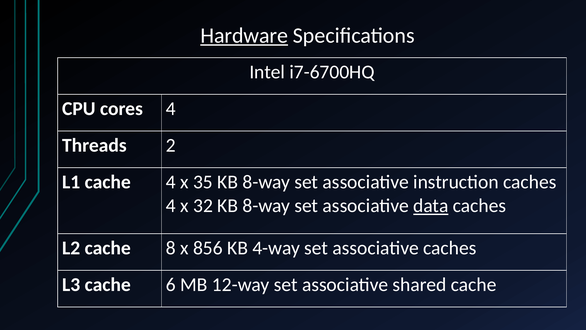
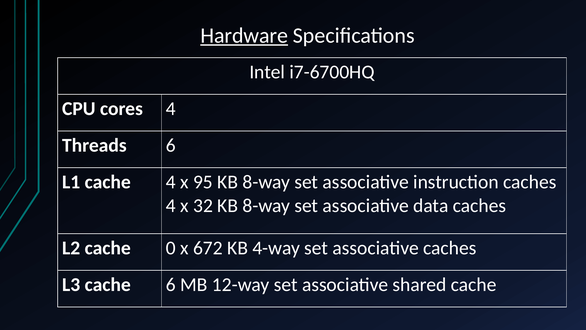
Threads 2: 2 -> 6
35: 35 -> 95
data underline: present -> none
8: 8 -> 0
856: 856 -> 672
